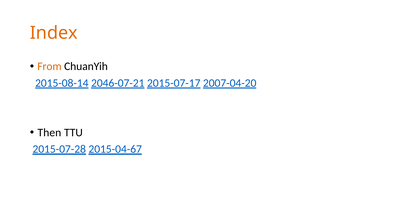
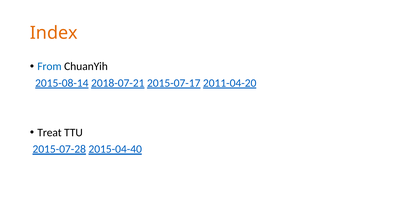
From colour: orange -> blue
2046-07-21: 2046-07-21 -> 2018-07-21
2007-04-20: 2007-04-20 -> 2011-04-20
Then: Then -> Treat
2015-04-67: 2015-04-67 -> 2015-04-40
